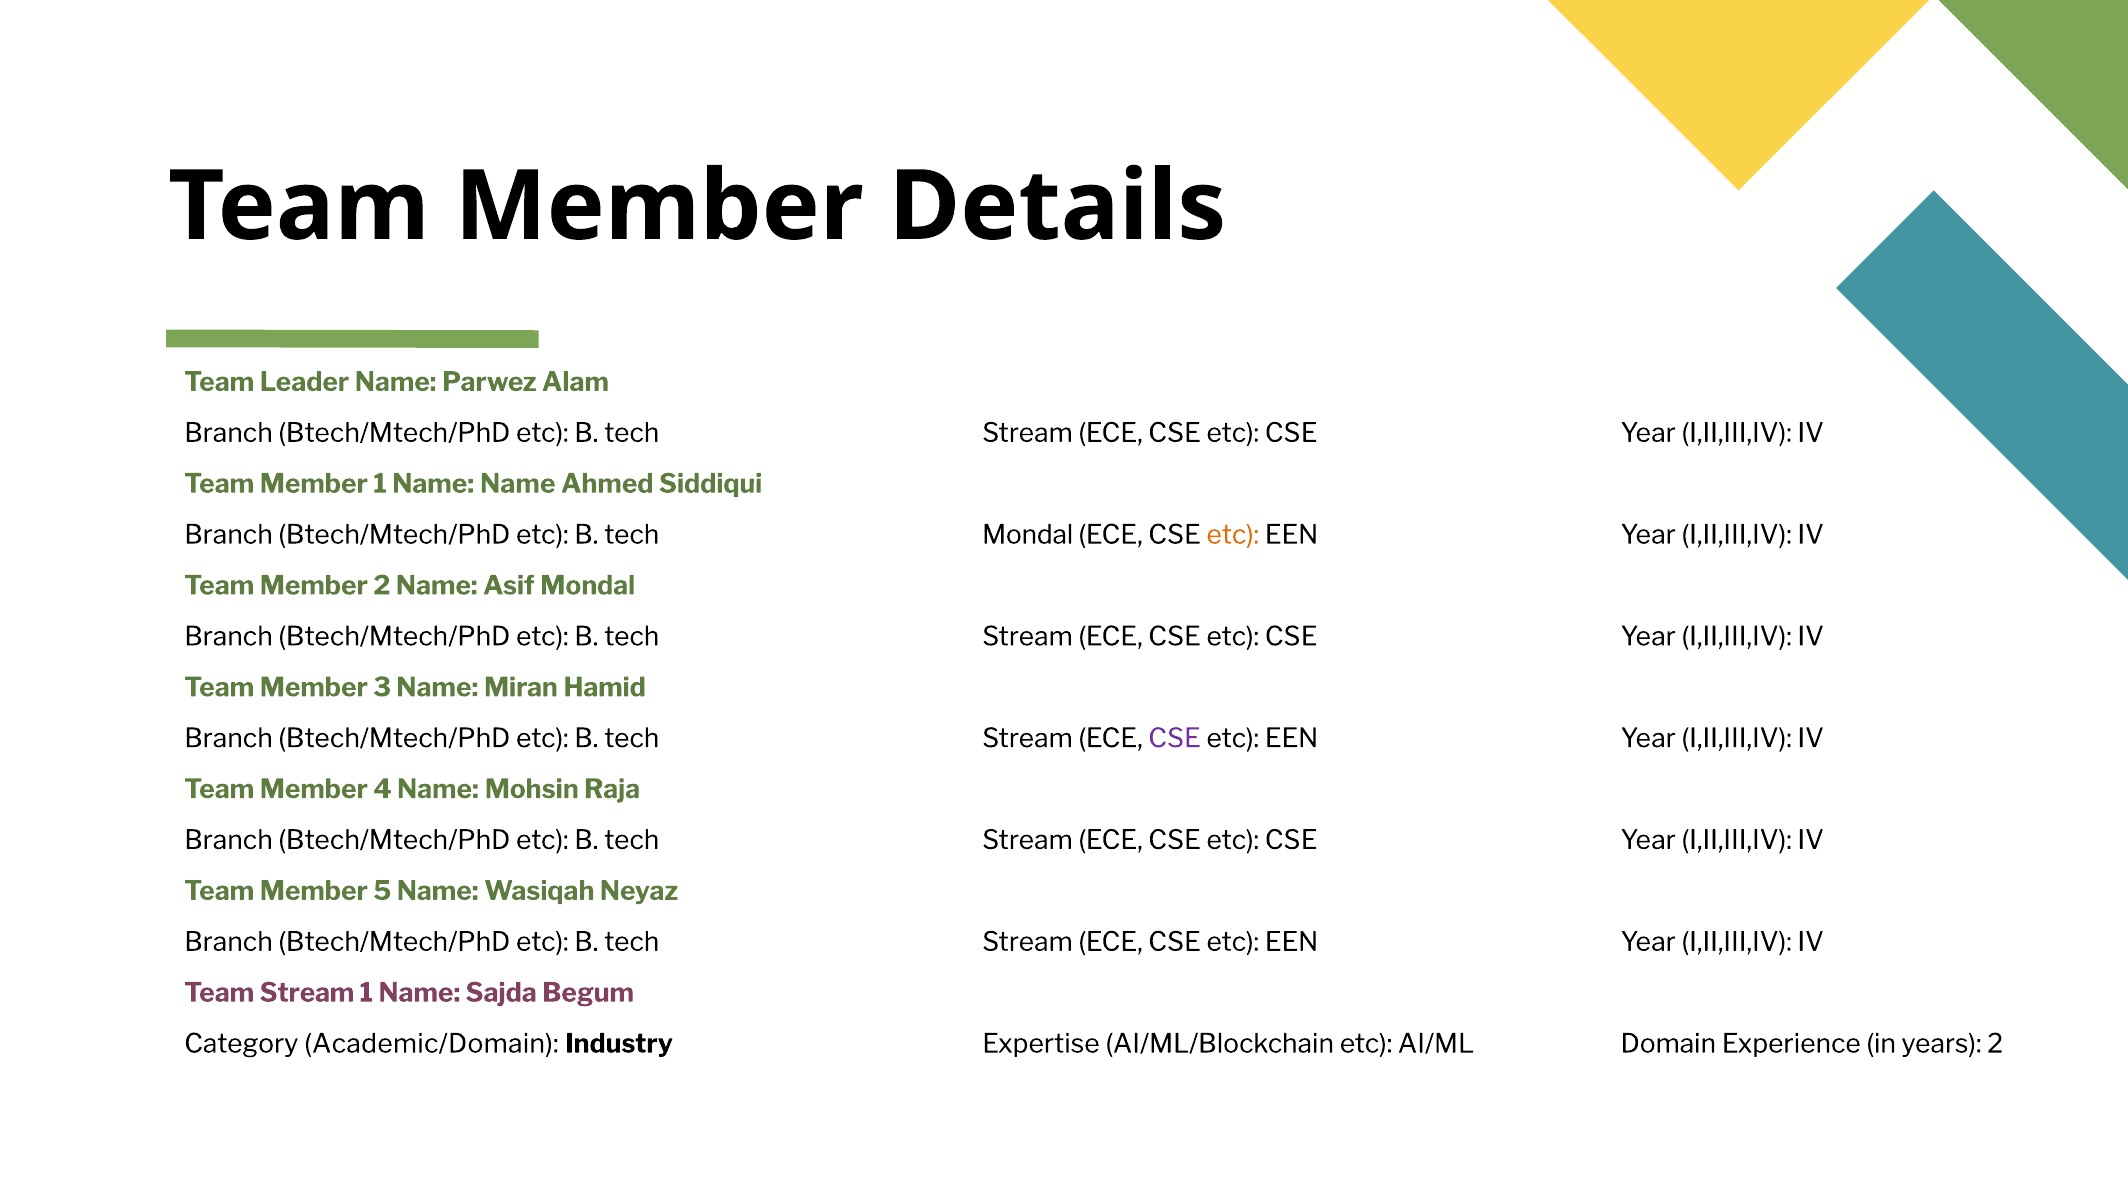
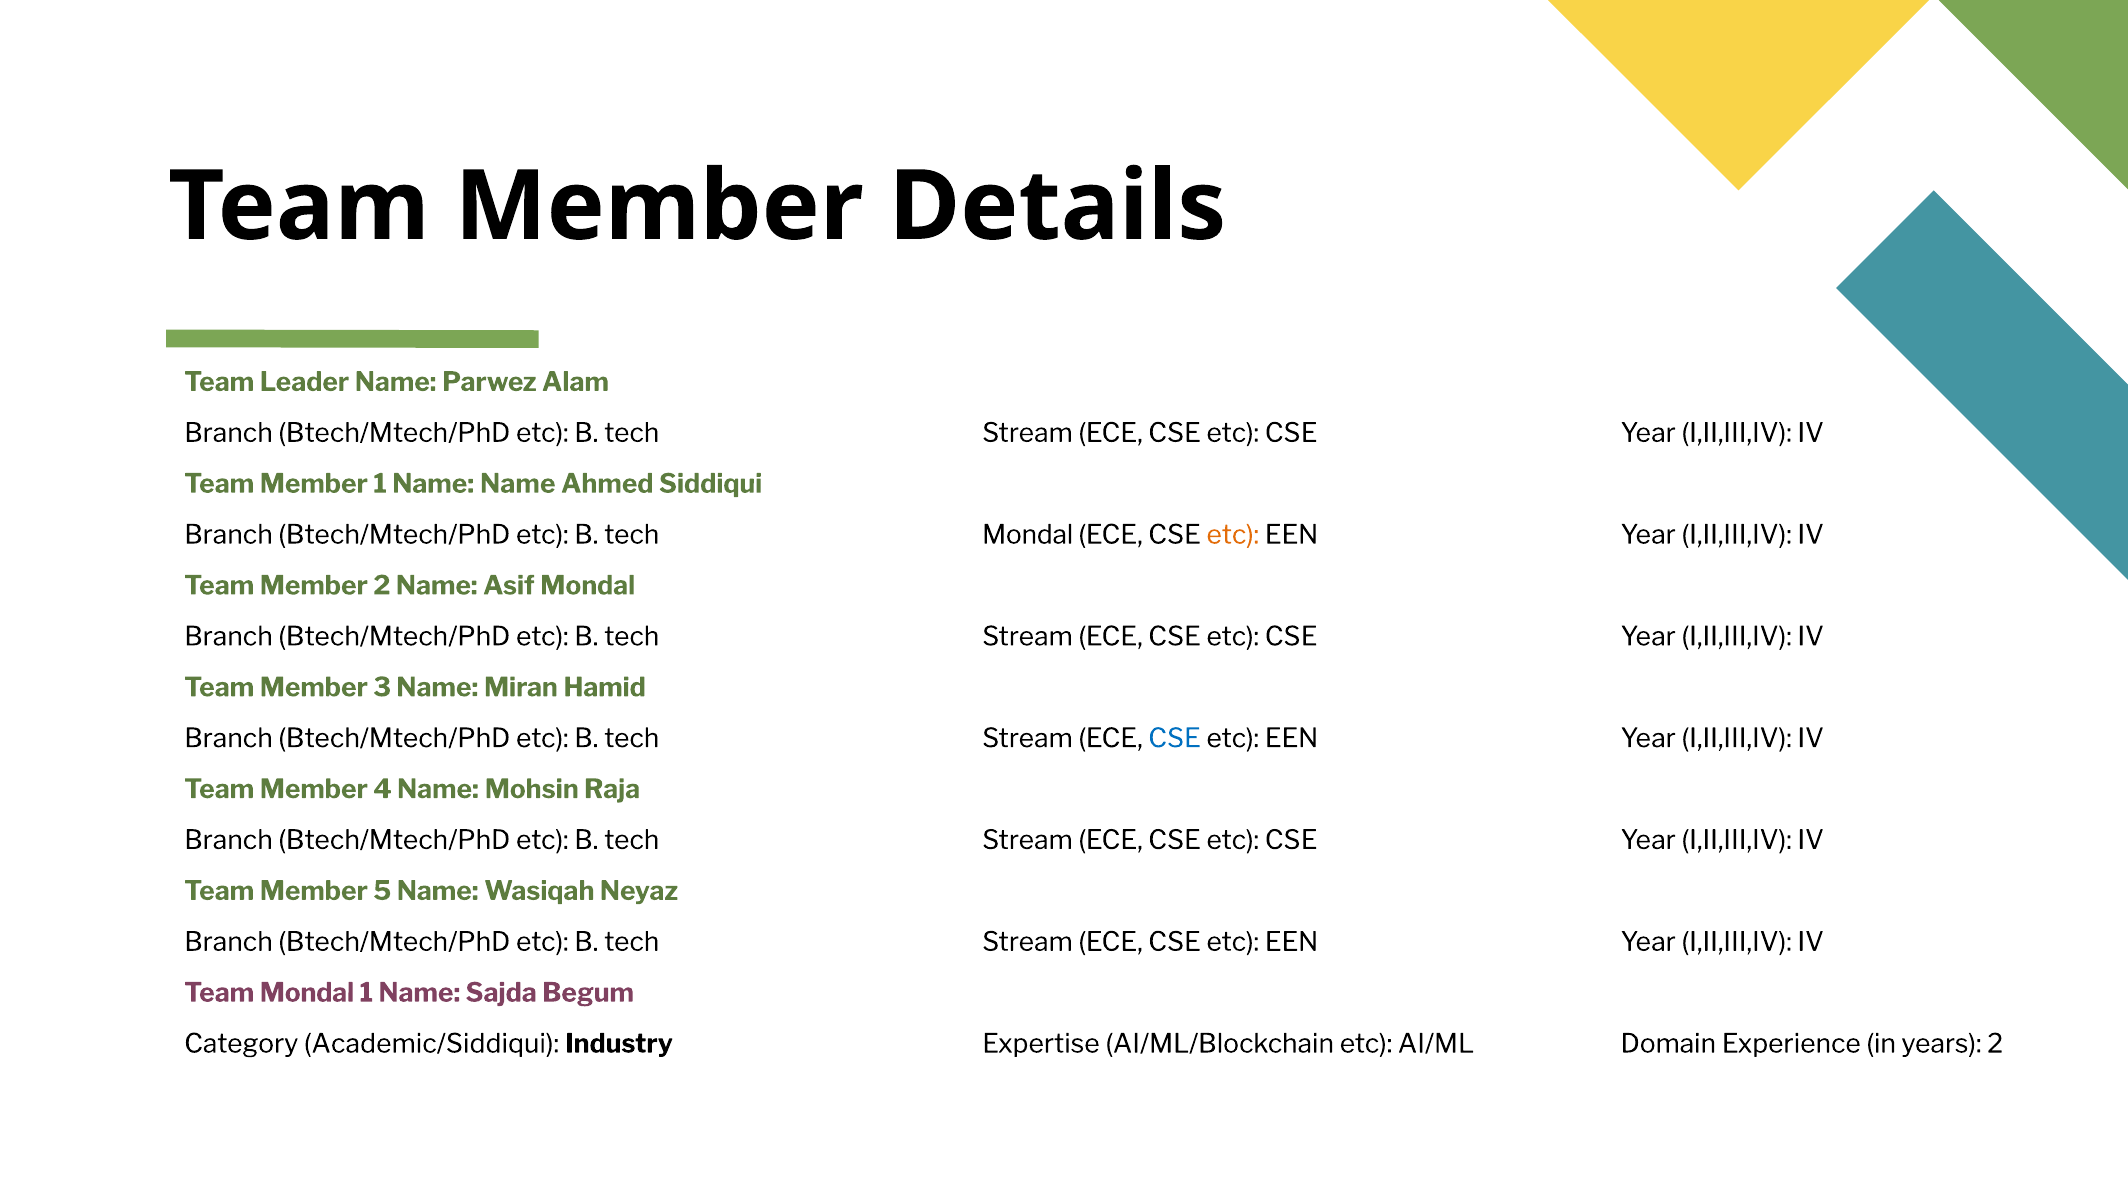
CSE at (1175, 738) colour: purple -> blue
Team Stream: Stream -> Mondal
Academic/Domain: Academic/Domain -> Academic/Siddiqui
